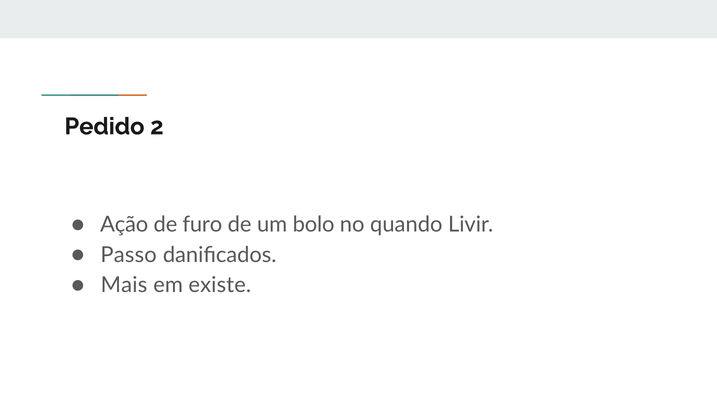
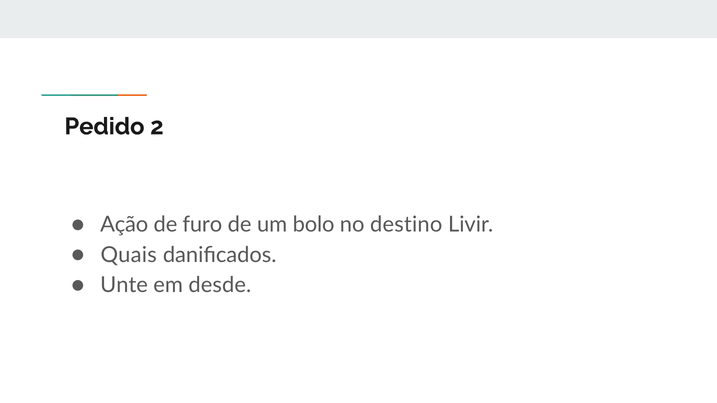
quando: quando -> destino
Passo: Passo -> Quais
Mais: Mais -> Unte
existe: existe -> desde
